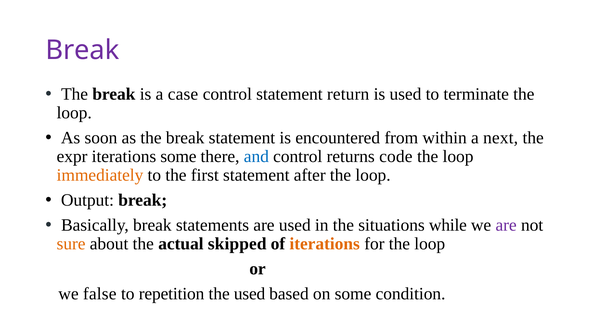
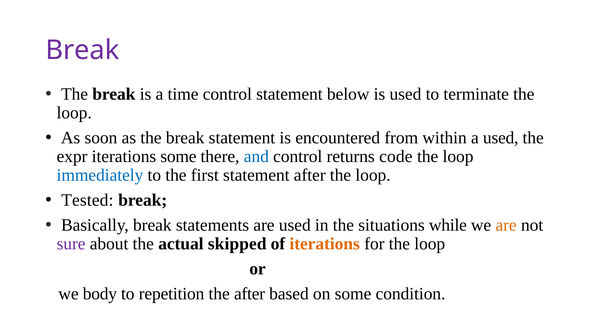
case: case -> time
return: return -> below
a next: next -> used
immediately colour: orange -> blue
Output: Output -> Tested
are at (506, 225) colour: purple -> orange
sure colour: orange -> purple
false: false -> body
the used: used -> after
